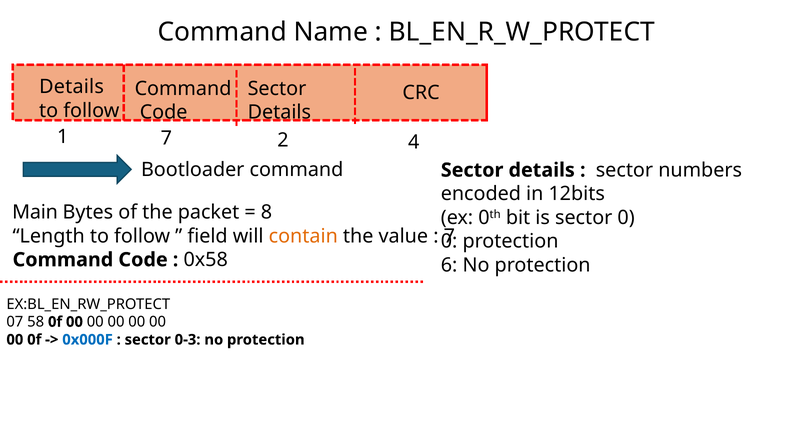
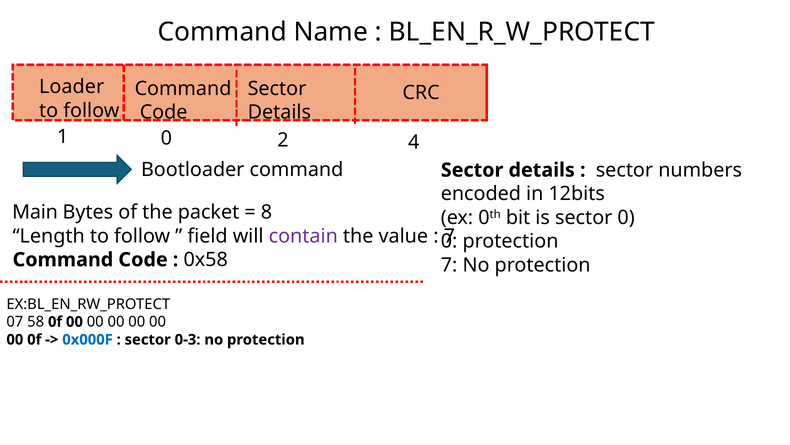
Details at (72, 87): Details -> Loader
1 7: 7 -> 0
contain colour: orange -> purple
6 at (449, 265): 6 -> 7
